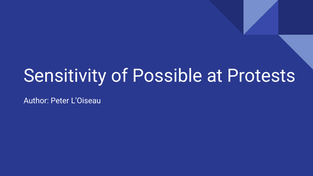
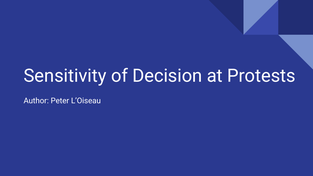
Possible: Possible -> Decision
